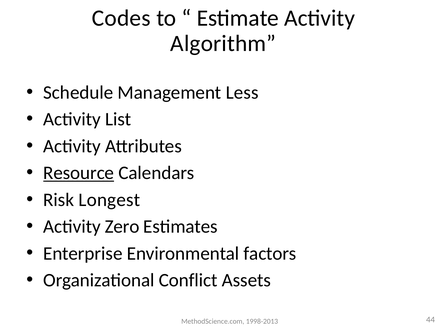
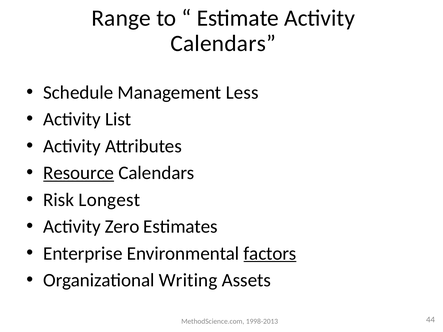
Codes: Codes -> Range
Algorithm at (223, 43): Algorithm -> Calendars
factors underline: none -> present
Conflict: Conflict -> Writing
